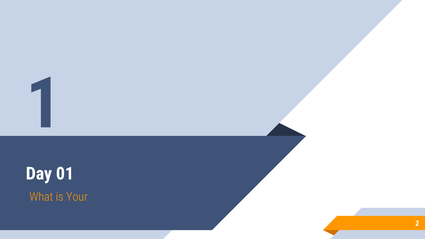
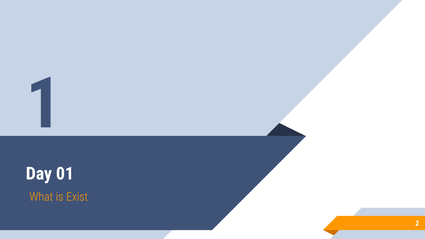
Your: Your -> Exist
